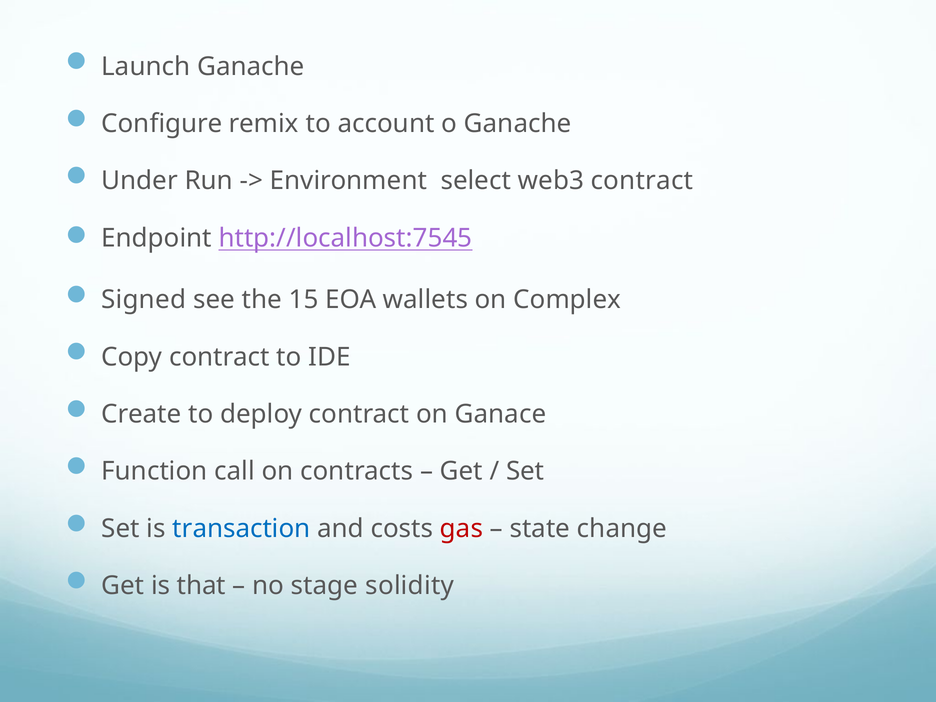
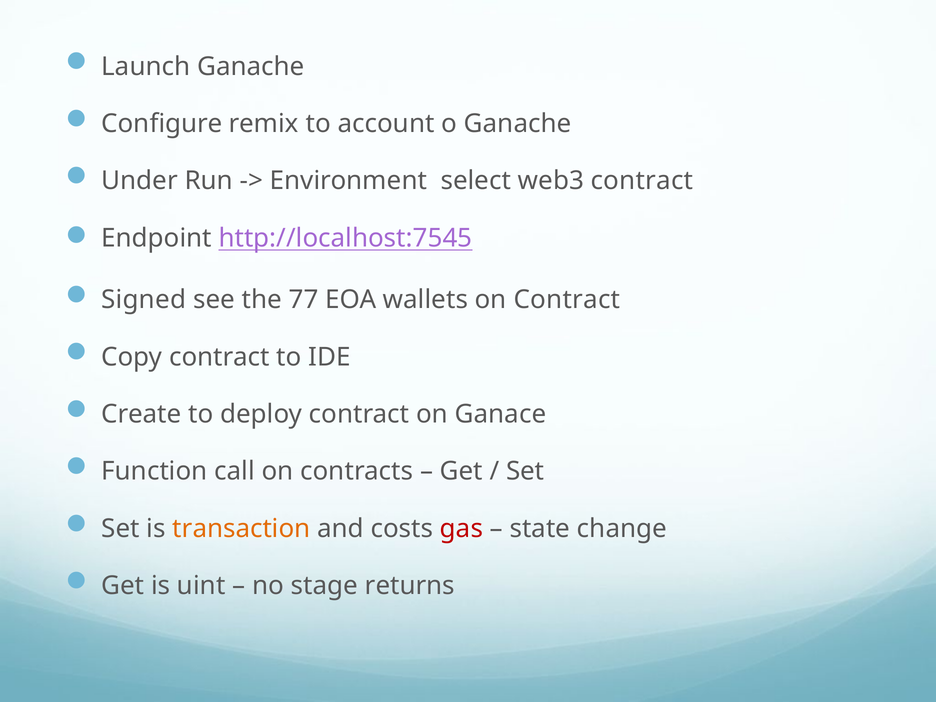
15: 15 -> 77
on Complex: Complex -> Contract
transaction colour: blue -> orange
that: that -> uint
solidity: solidity -> returns
